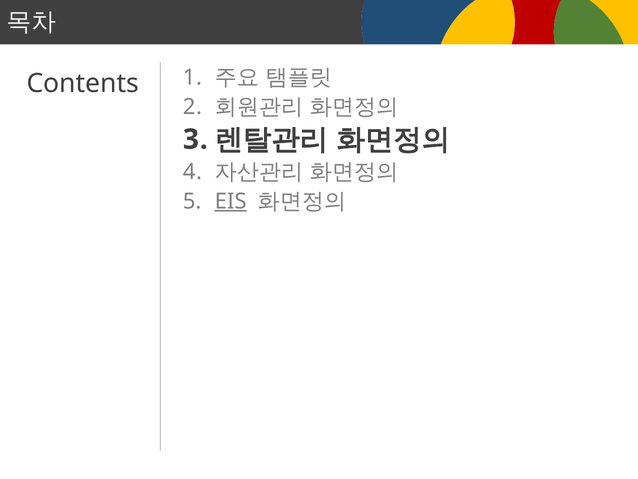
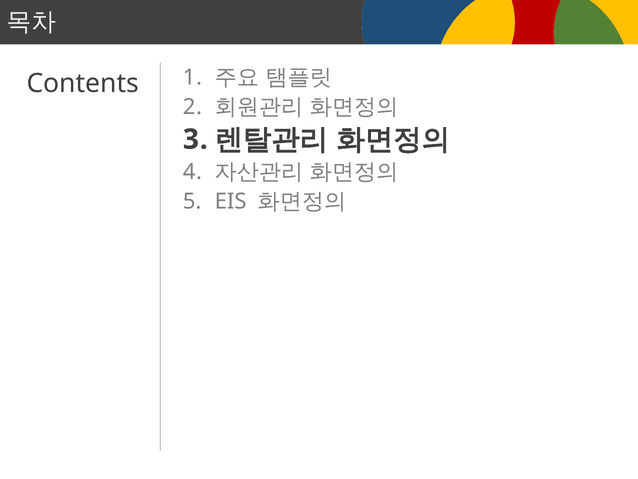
EIS underline: present -> none
